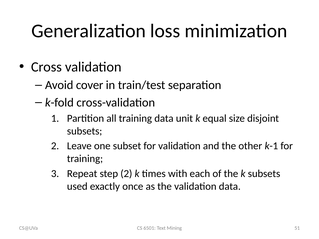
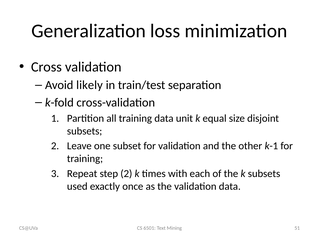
cover: cover -> likely
